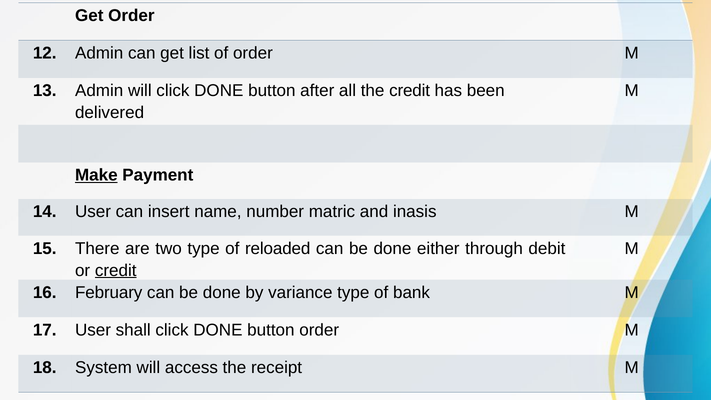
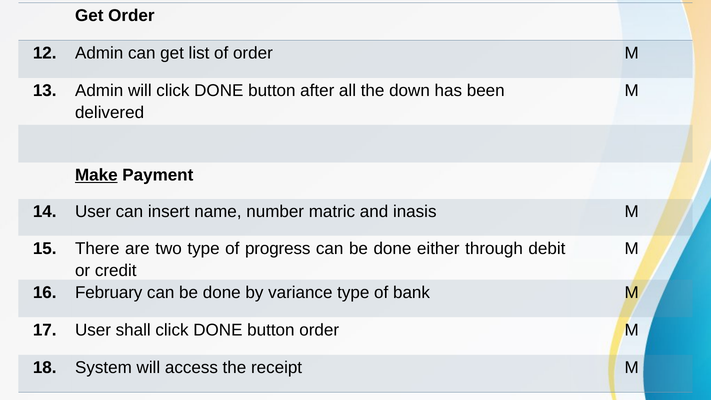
the credit: credit -> down
reloaded: reloaded -> progress
credit at (116, 270) underline: present -> none
